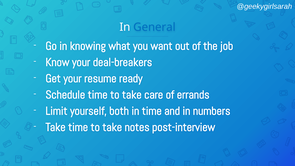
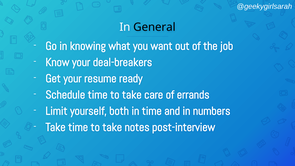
General colour: blue -> black
